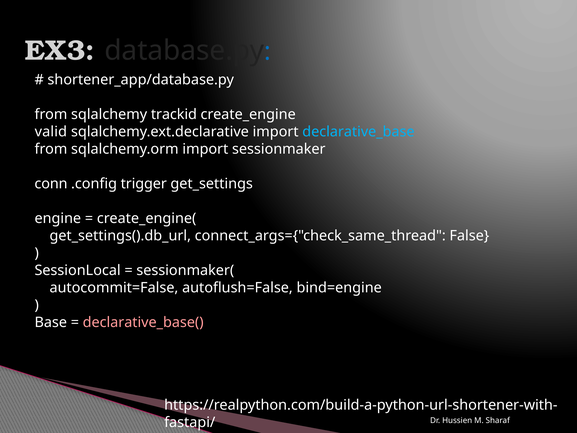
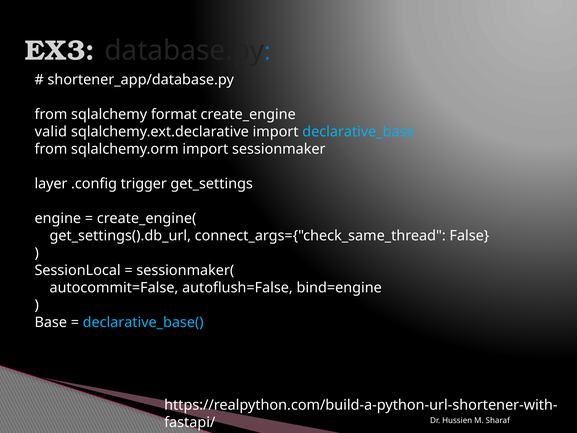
trackid: trackid -> format
conn: conn -> layer
declarative_base( colour: pink -> light blue
